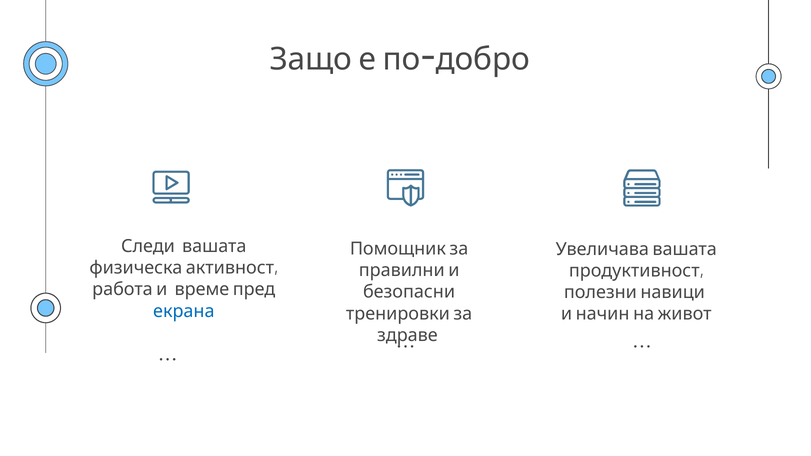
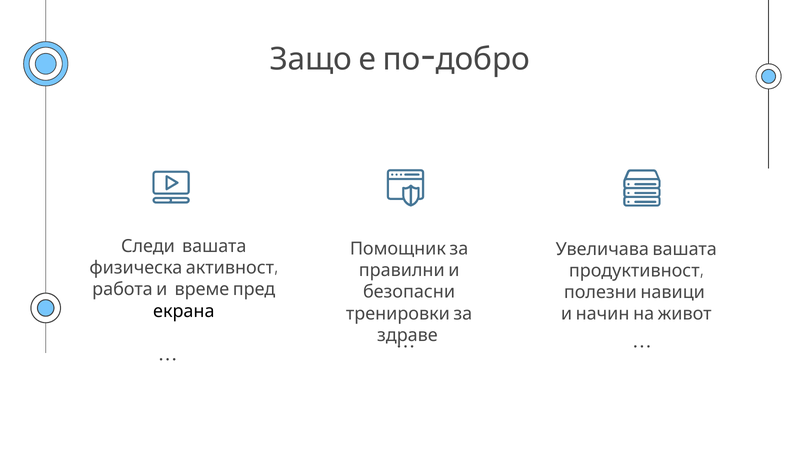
екрана colour: blue -> black
